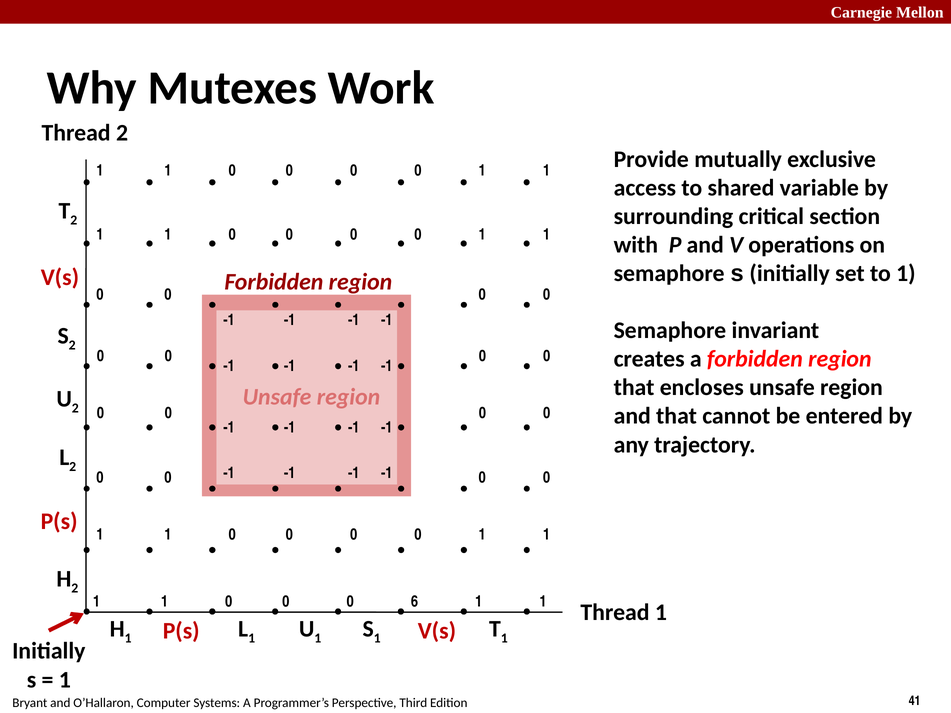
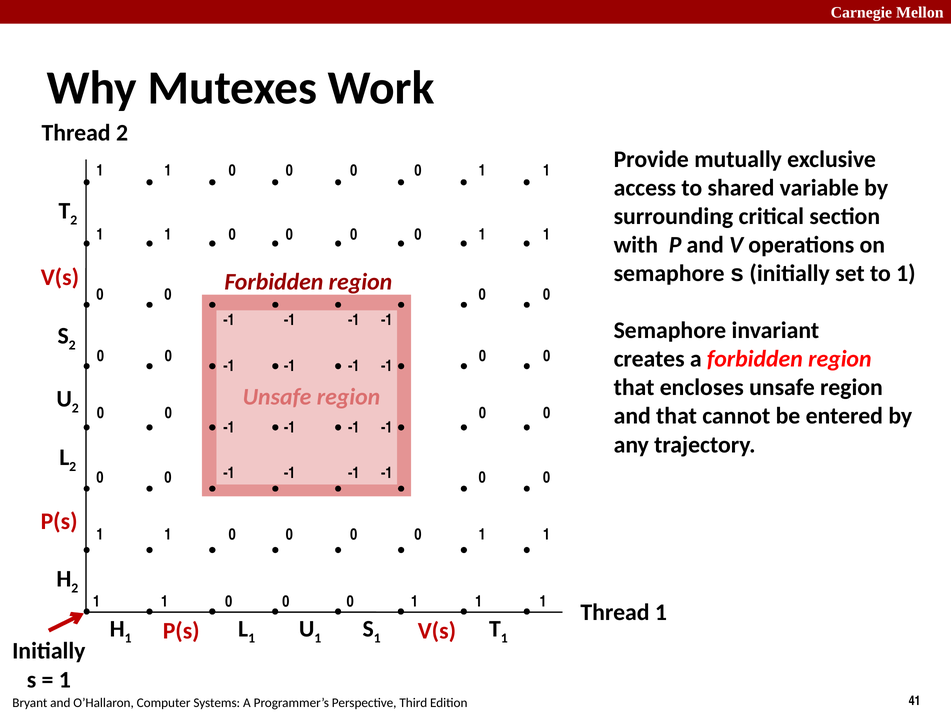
6 at (414, 602): 6 -> 1
